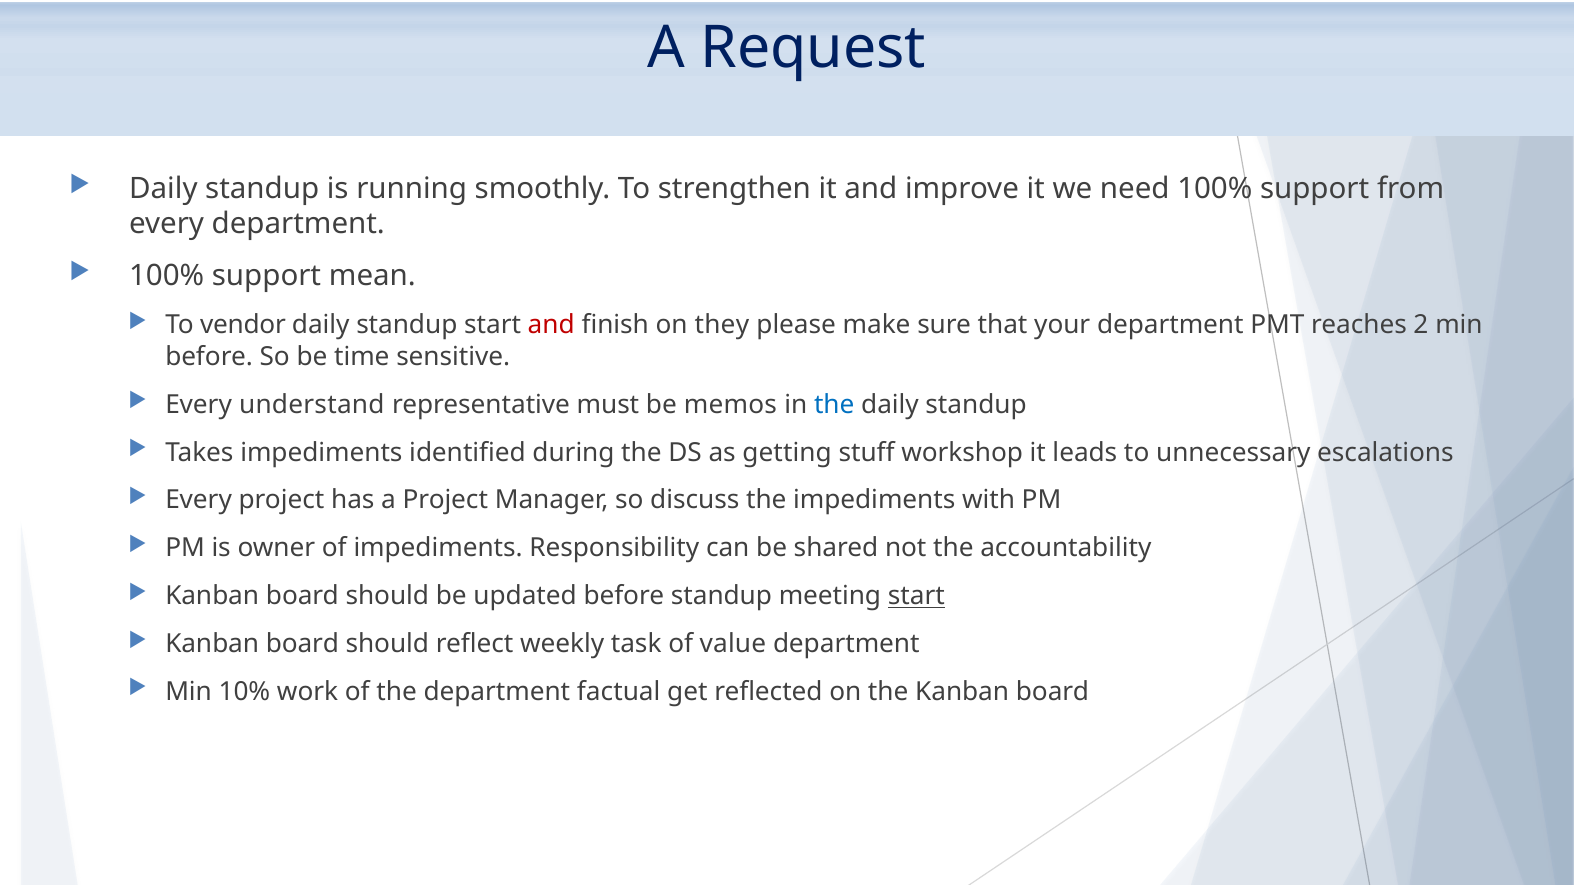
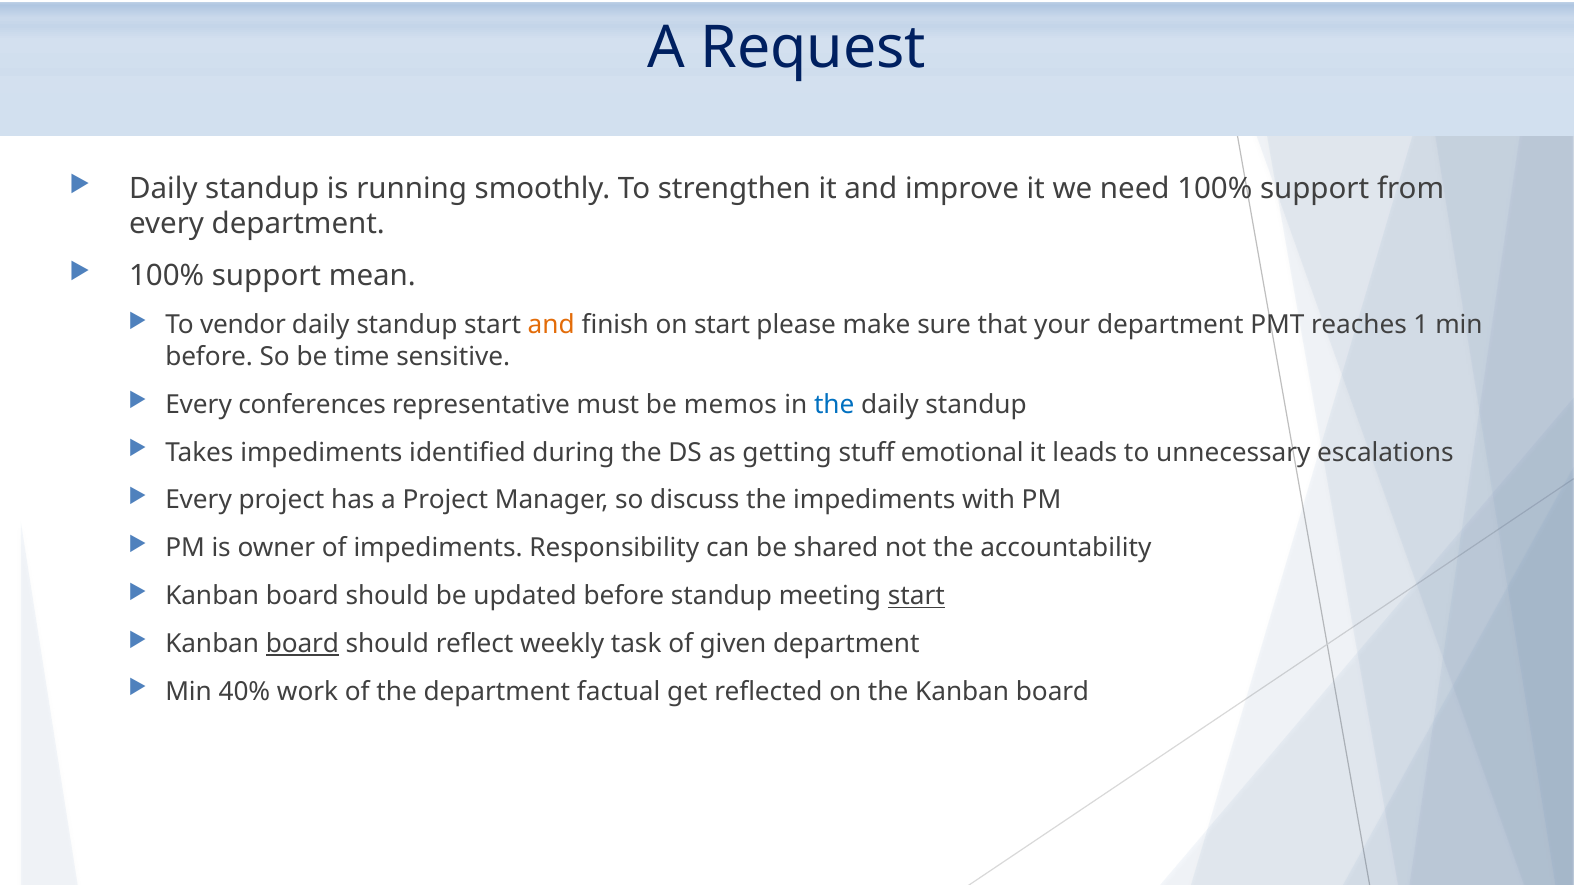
and at (551, 325) colour: red -> orange
on they: they -> start
2: 2 -> 1
understand: understand -> conferences
workshop: workshop -> emotional
board at (302, 644) underline: none -> present
value: value -> given
10%: 10% -> 40%
